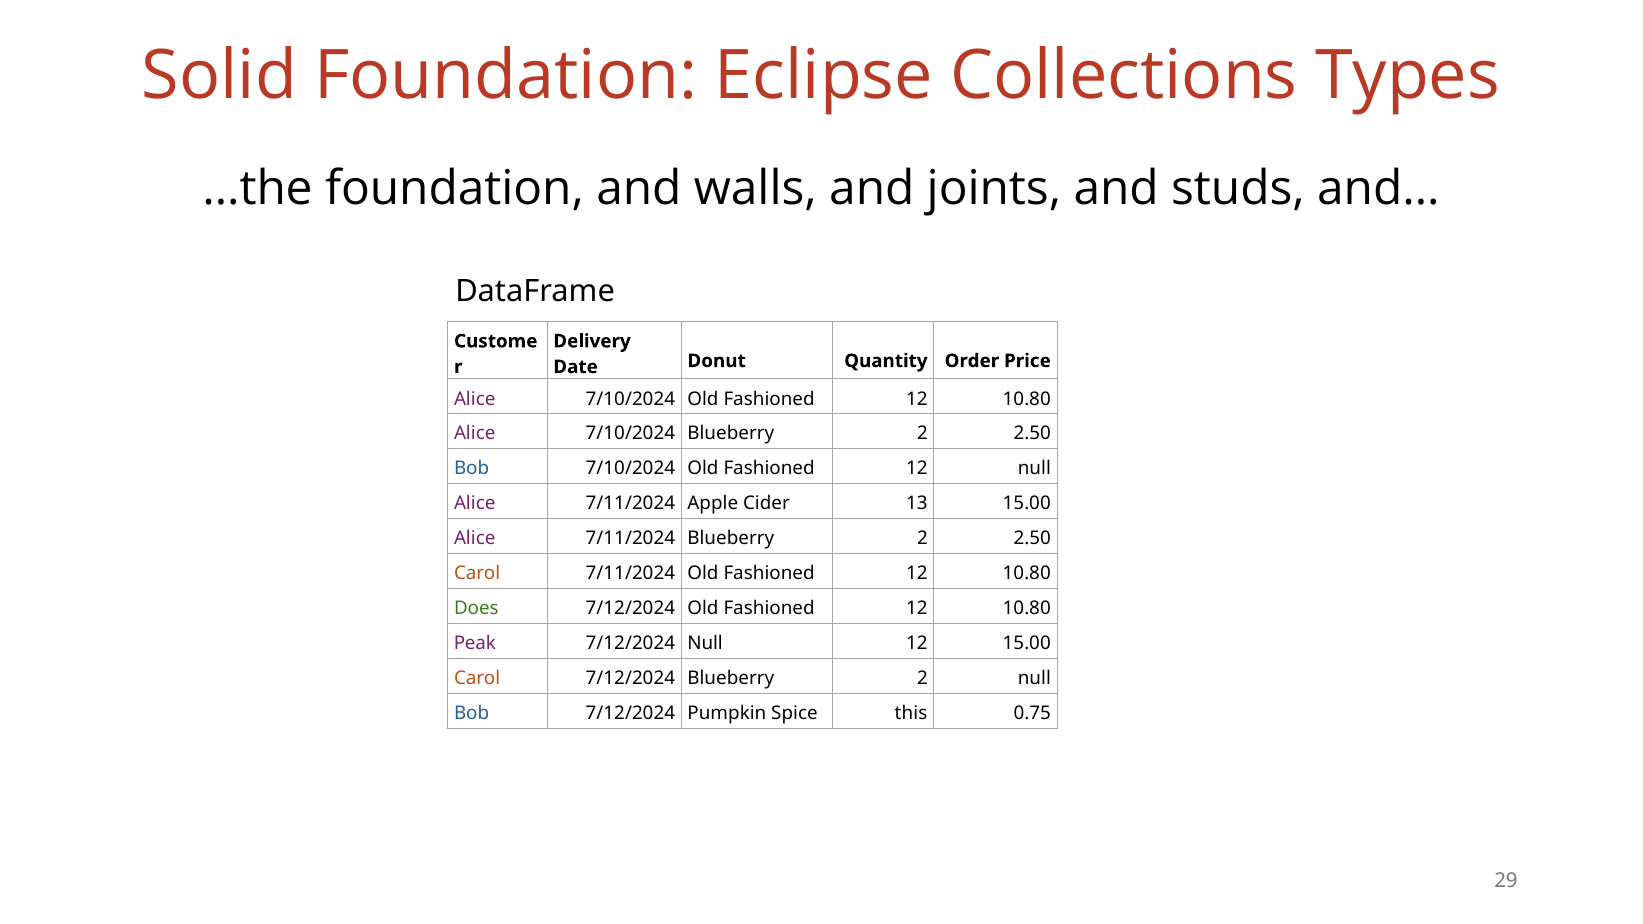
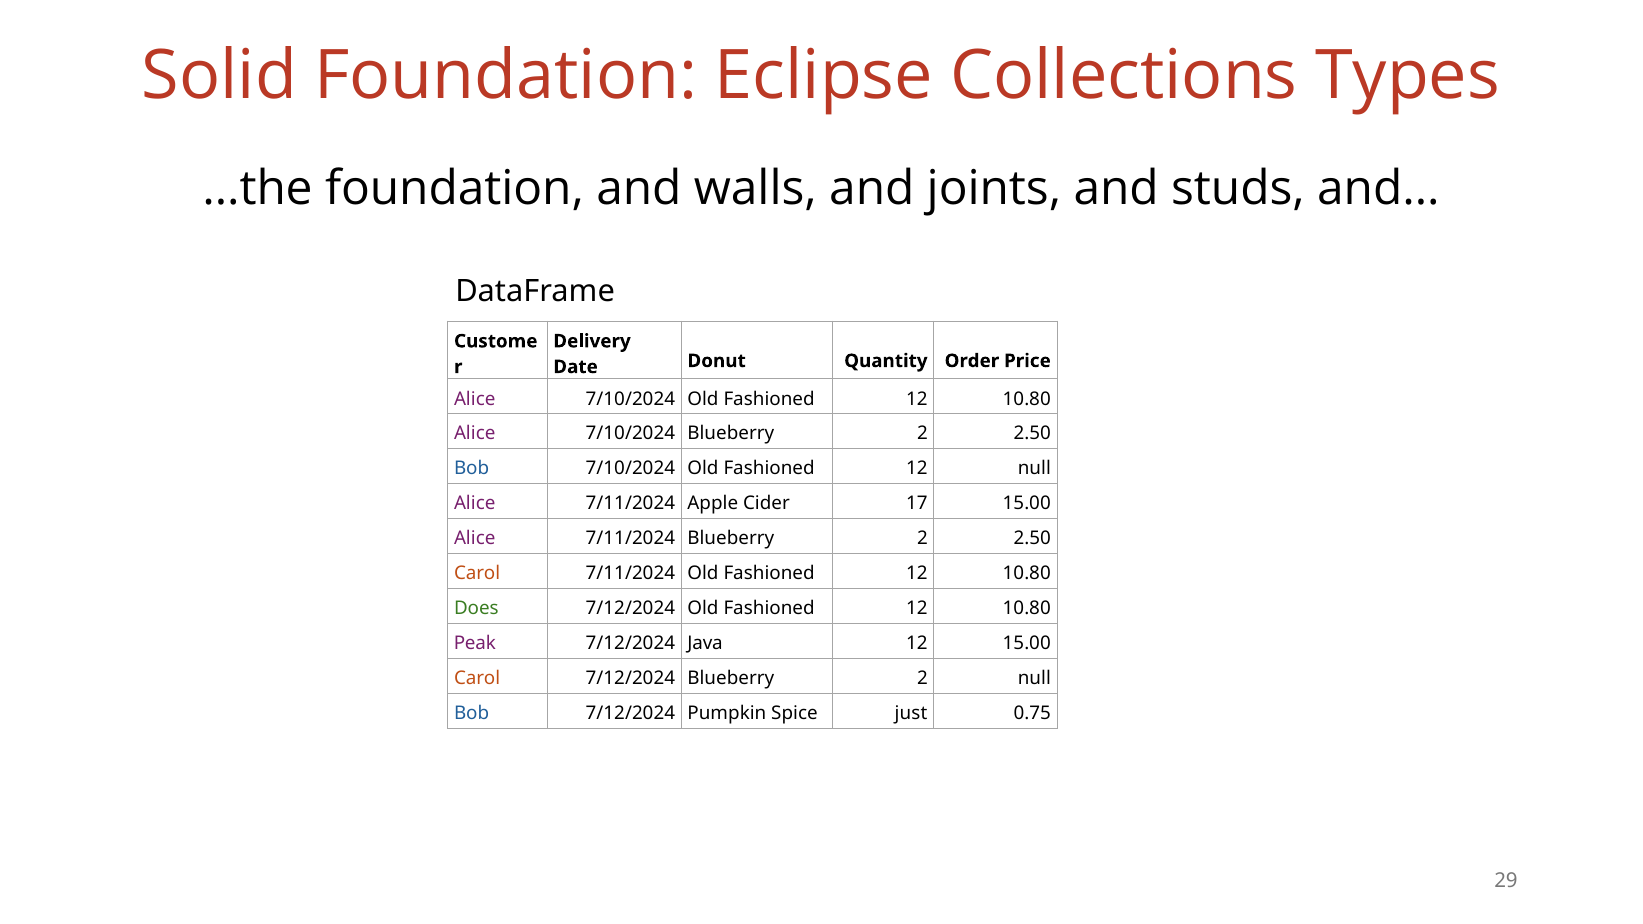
13: 13 -> 17
7/12/2024 Null: Null -> Java
this: this -> just
